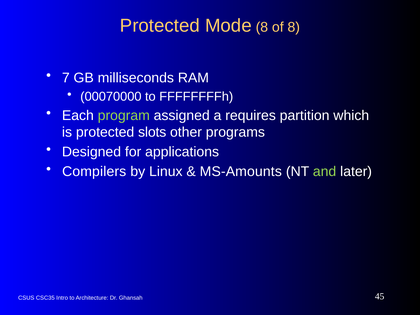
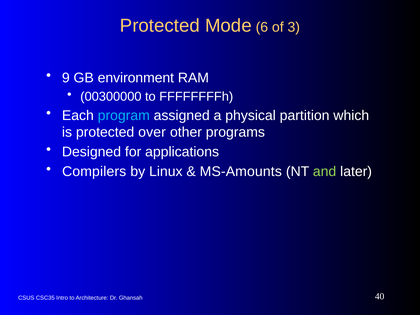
Mode 8: 8 -> 6
of 8: 8 -> 3
7: 7 -> 9
milliseconds: milliseconds -> environment
00070000: 00070000 -> 00300000
program colour: light green -> light blue
requires: requires -> physical
slots: slots -> over
45: 45 -> 40
